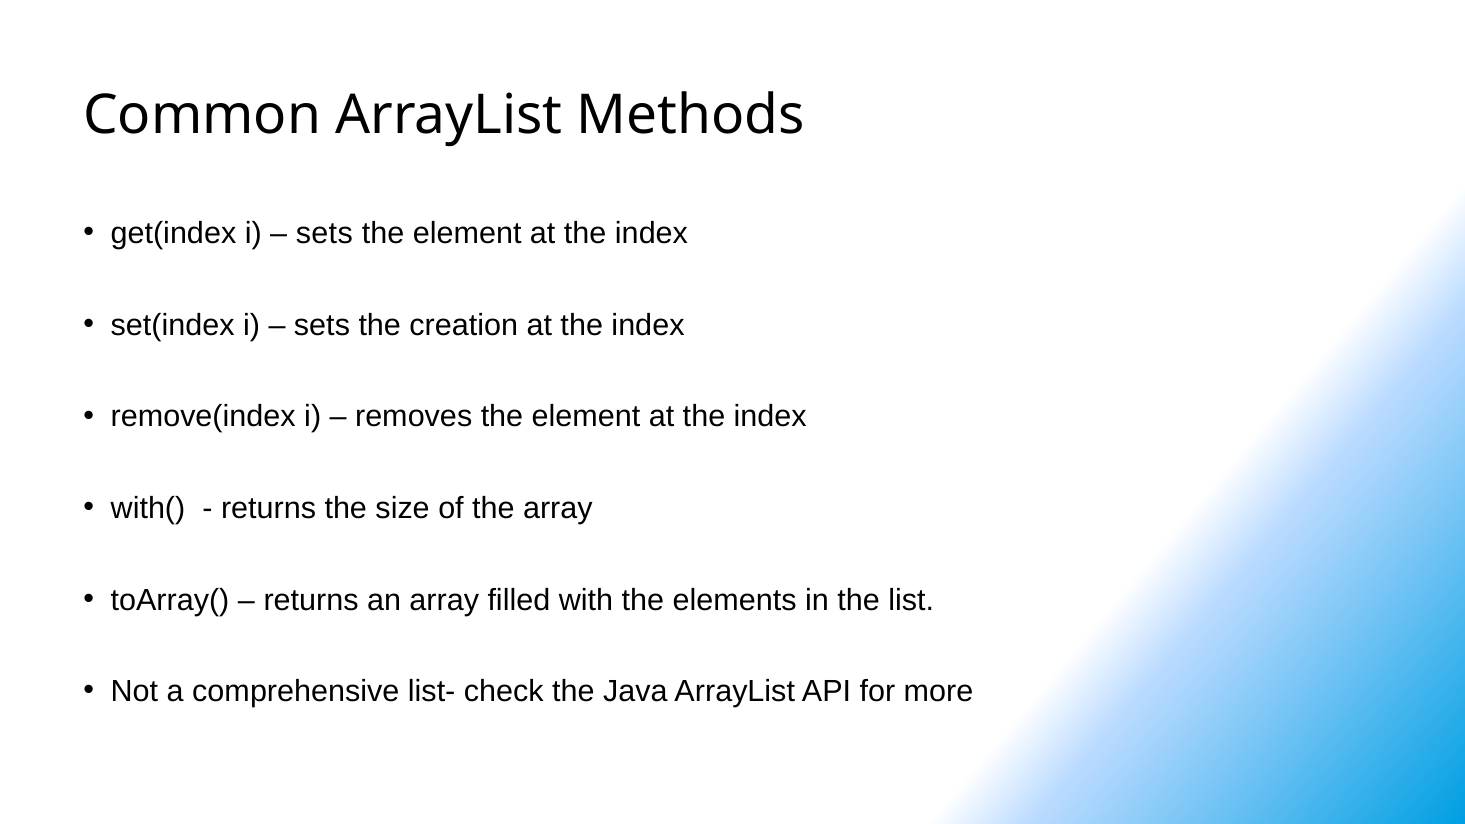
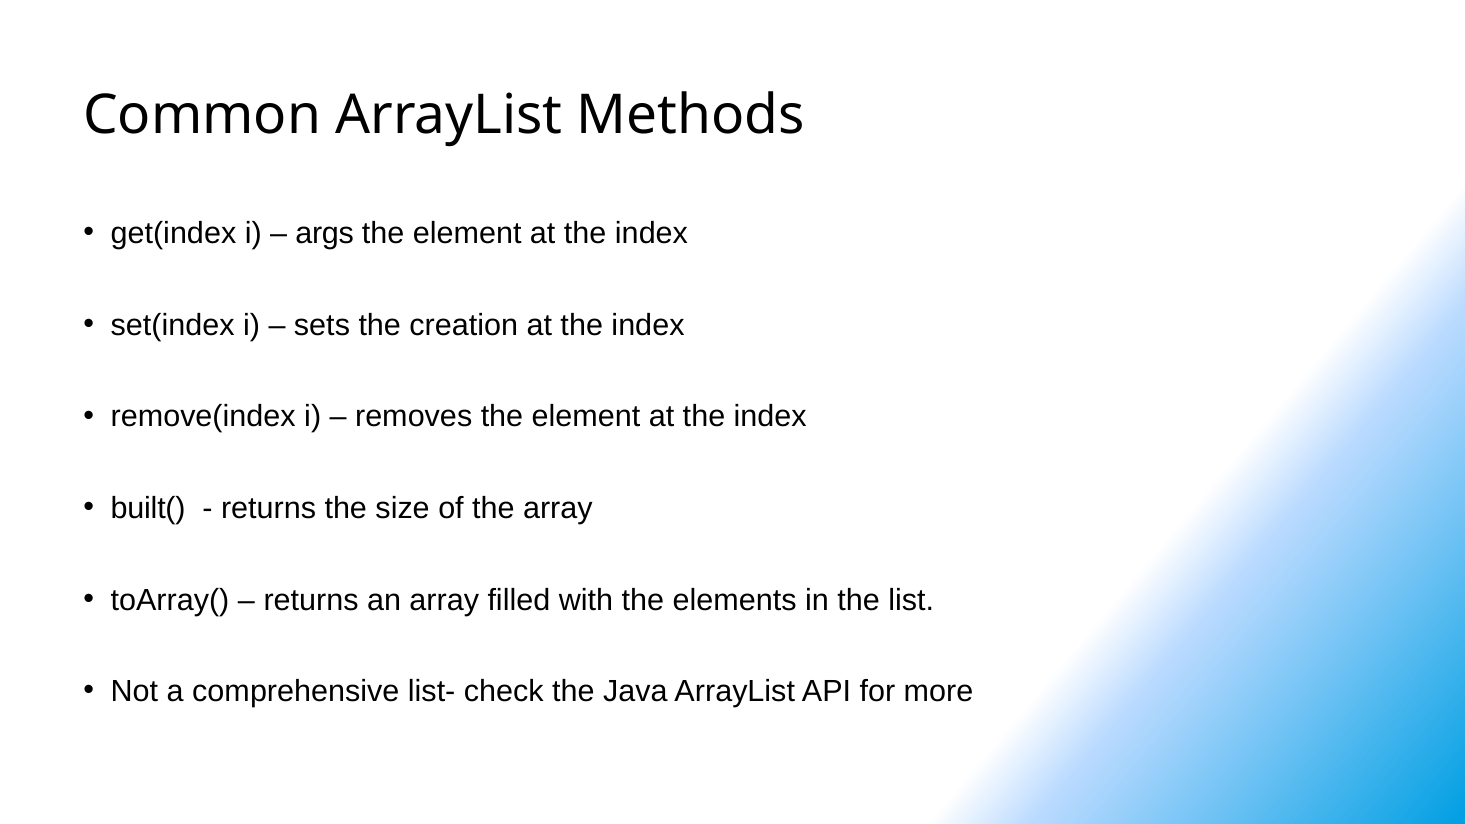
sets at (324, 234): sets -> args
with(: with( -> built(
